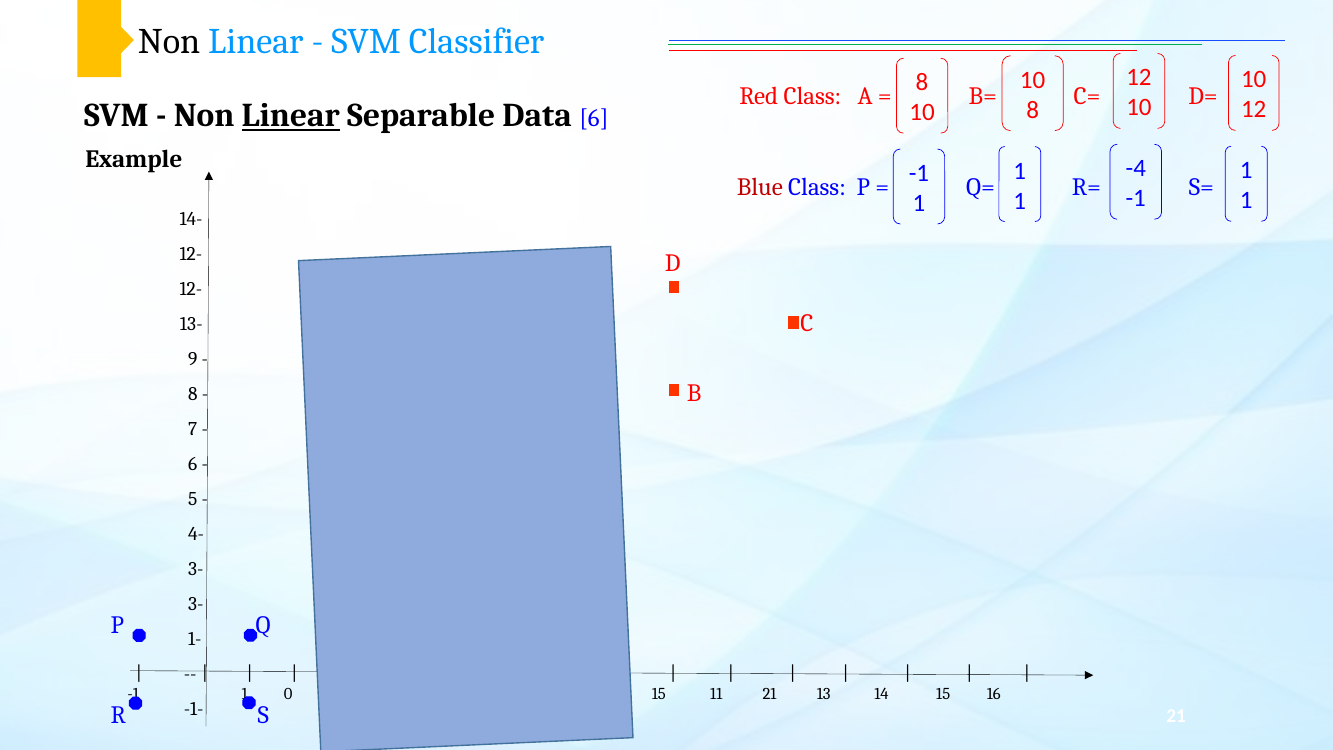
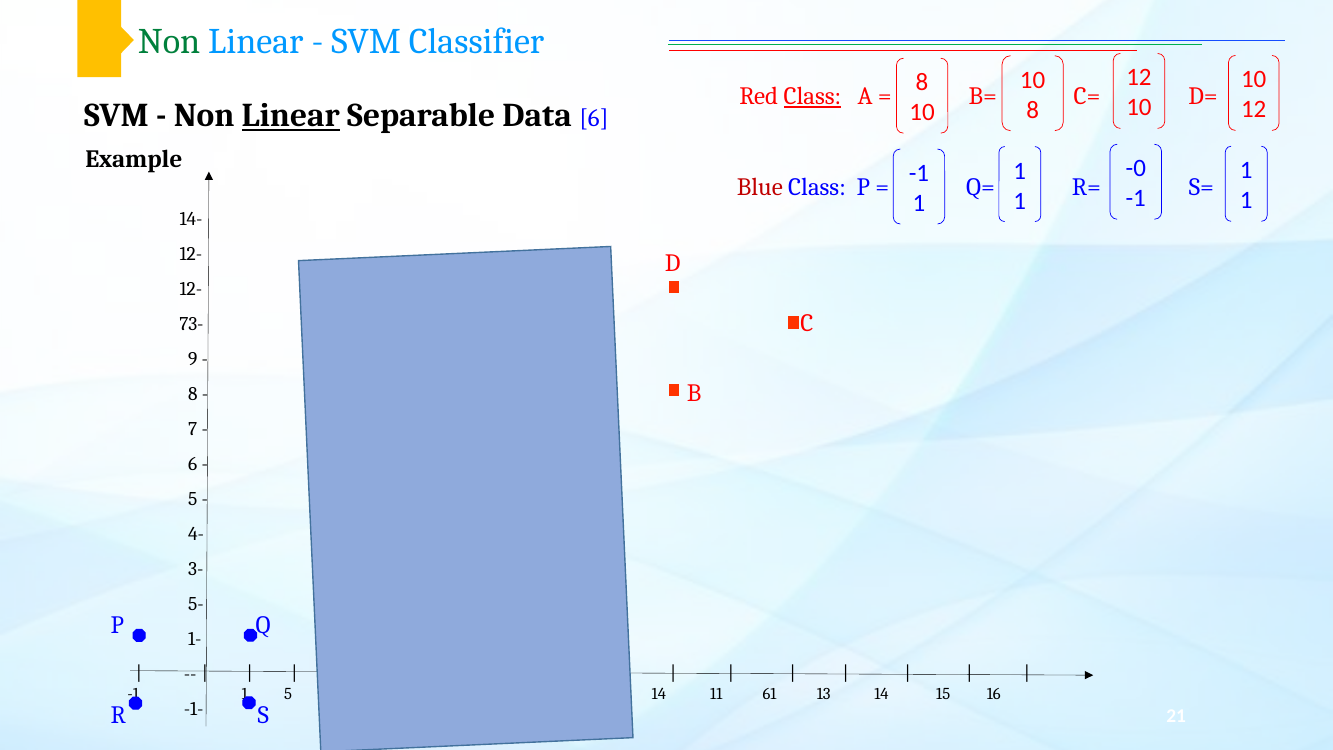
Non at (169, 42) colour: black -> green
Class at (812, 96) underline: none -> present
-4: -4 -> -0
13-: 13- -> 73-
3- at (196, 604): 3- -> 5-
0 at (288, 694): 0 -> 5
15 at (659, 694): 15 -> 14
11 21: 21 -> 61
